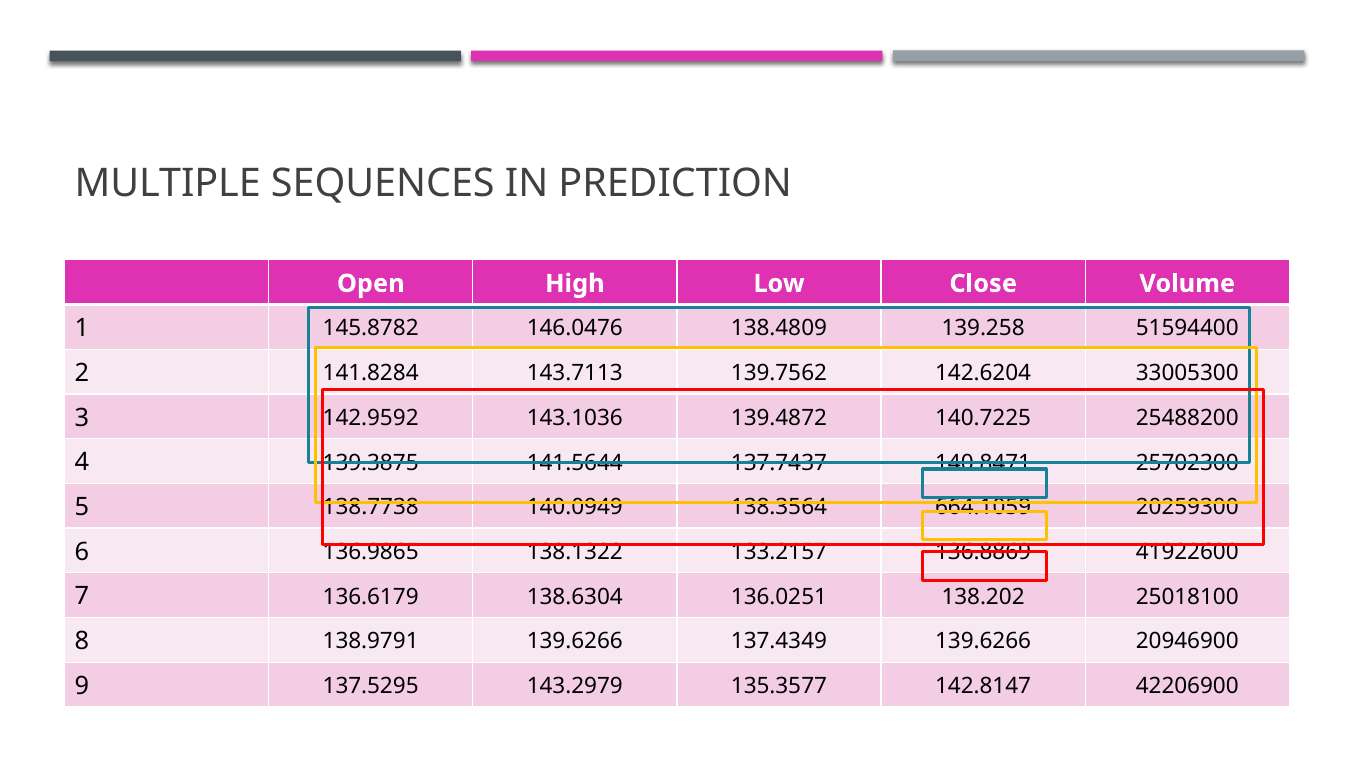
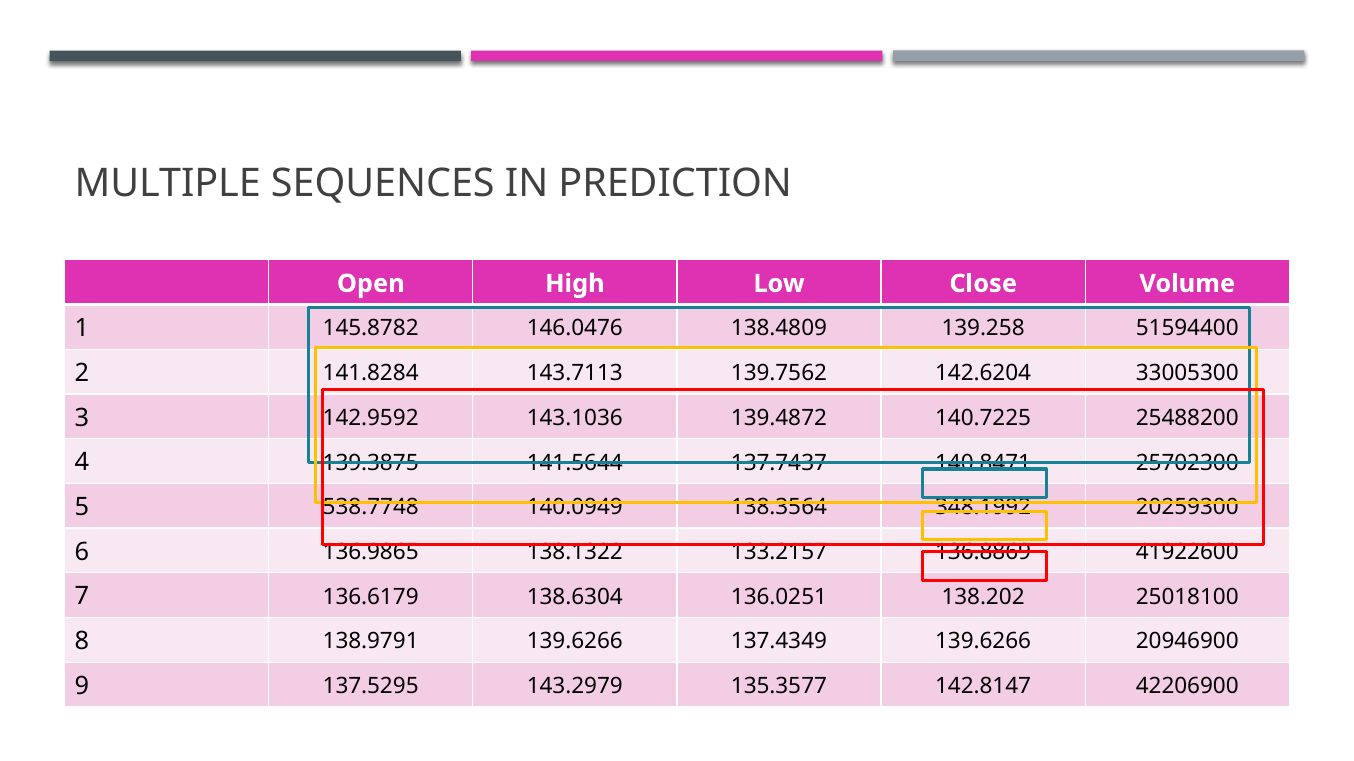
138.7738: 138.7738 -> 538.7748
664.1059: 664.1059 -> 348.1992
